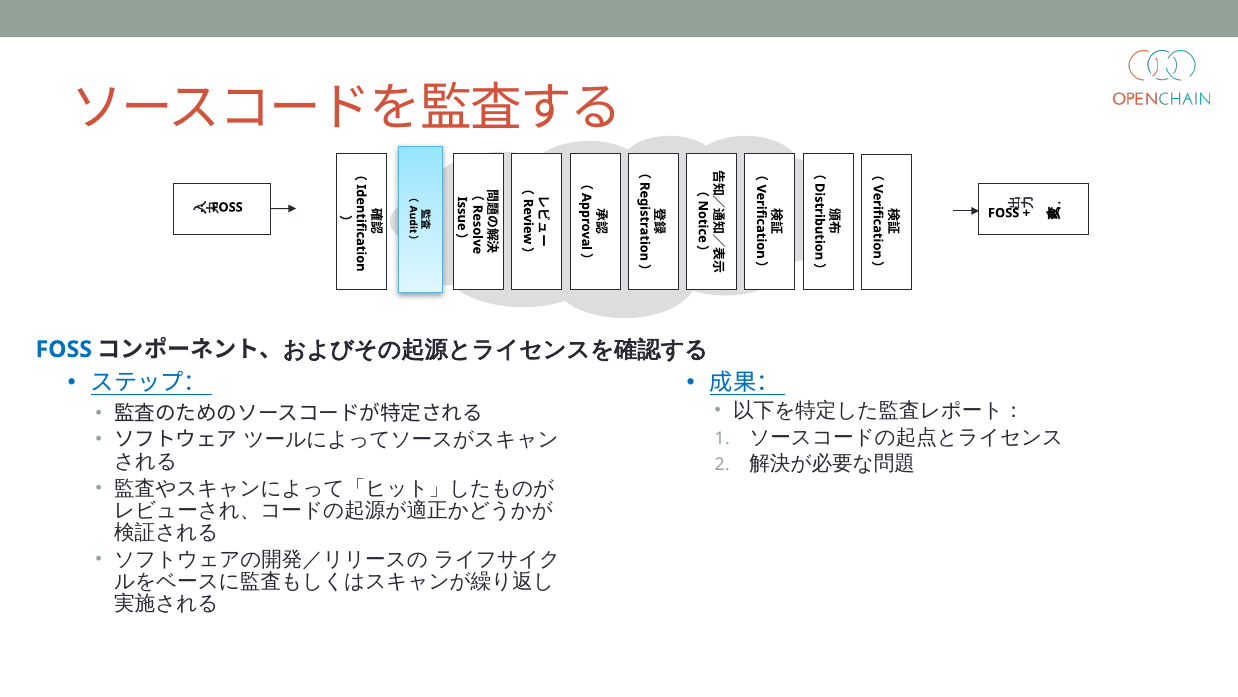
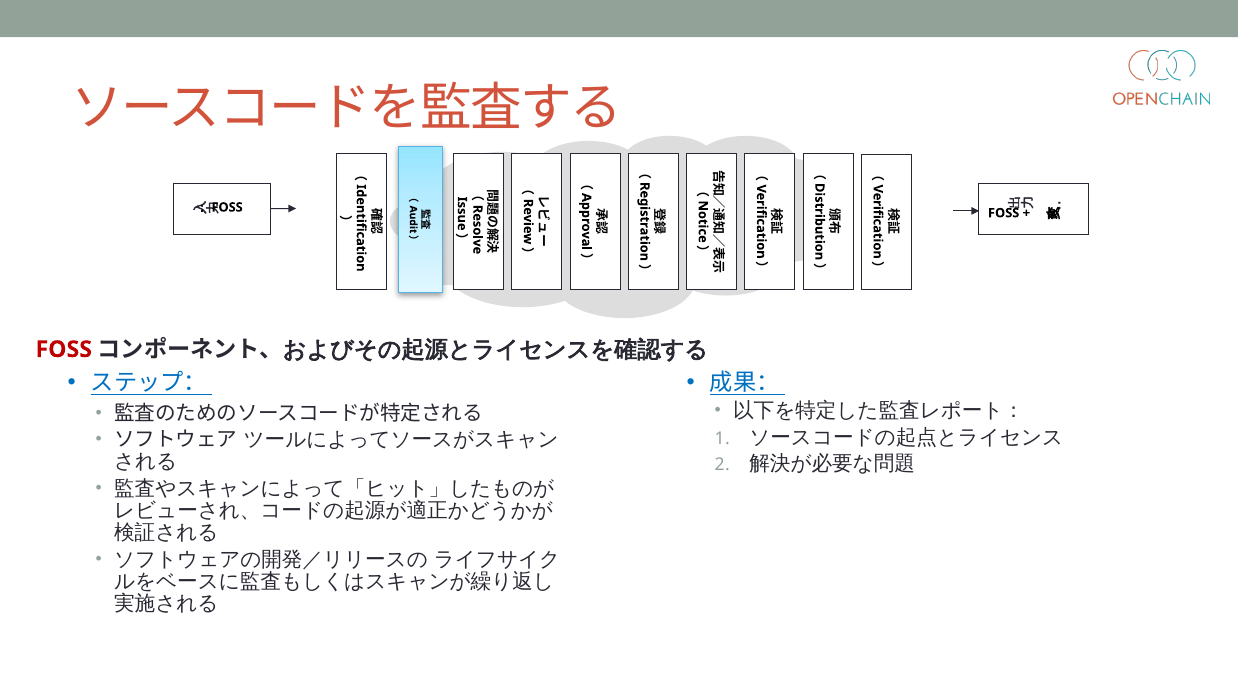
FOSS at (64, 349) colour: blue -> red
